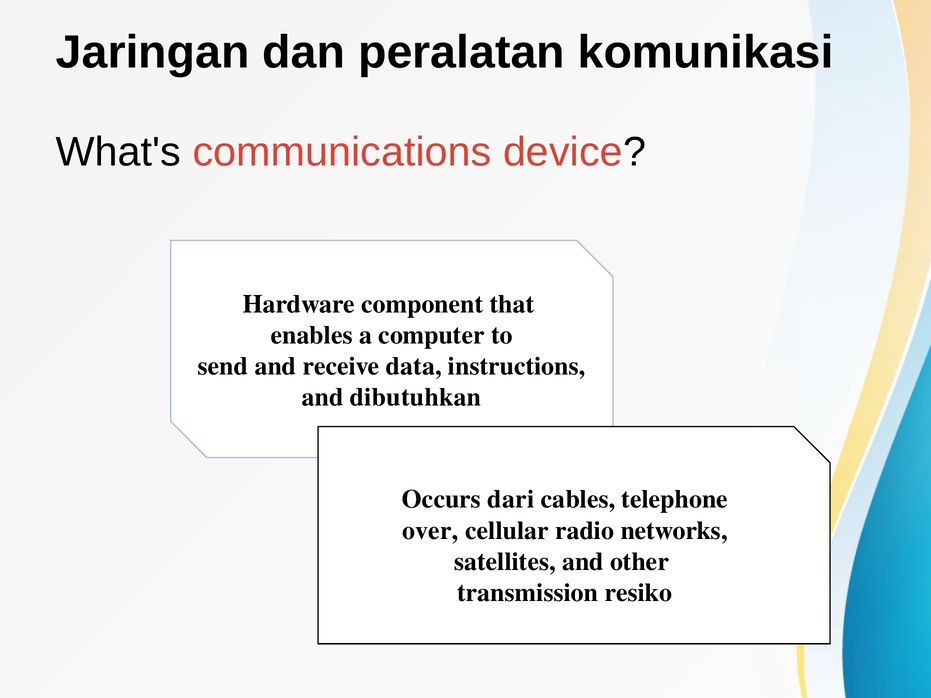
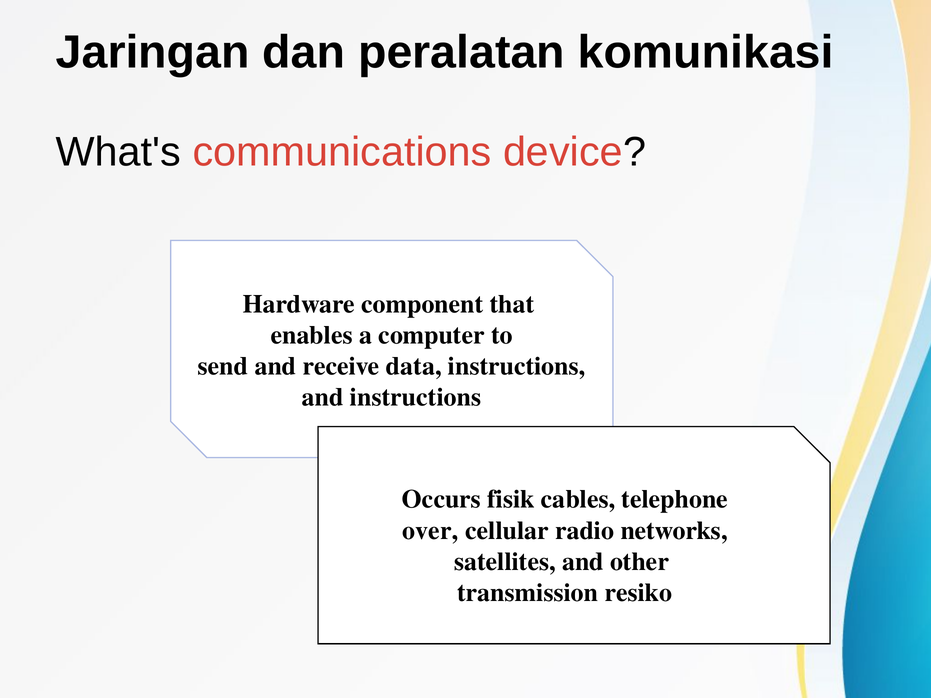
and dibutuhkan: dibutuhkan -> instructions
dari: dari -> fisik
